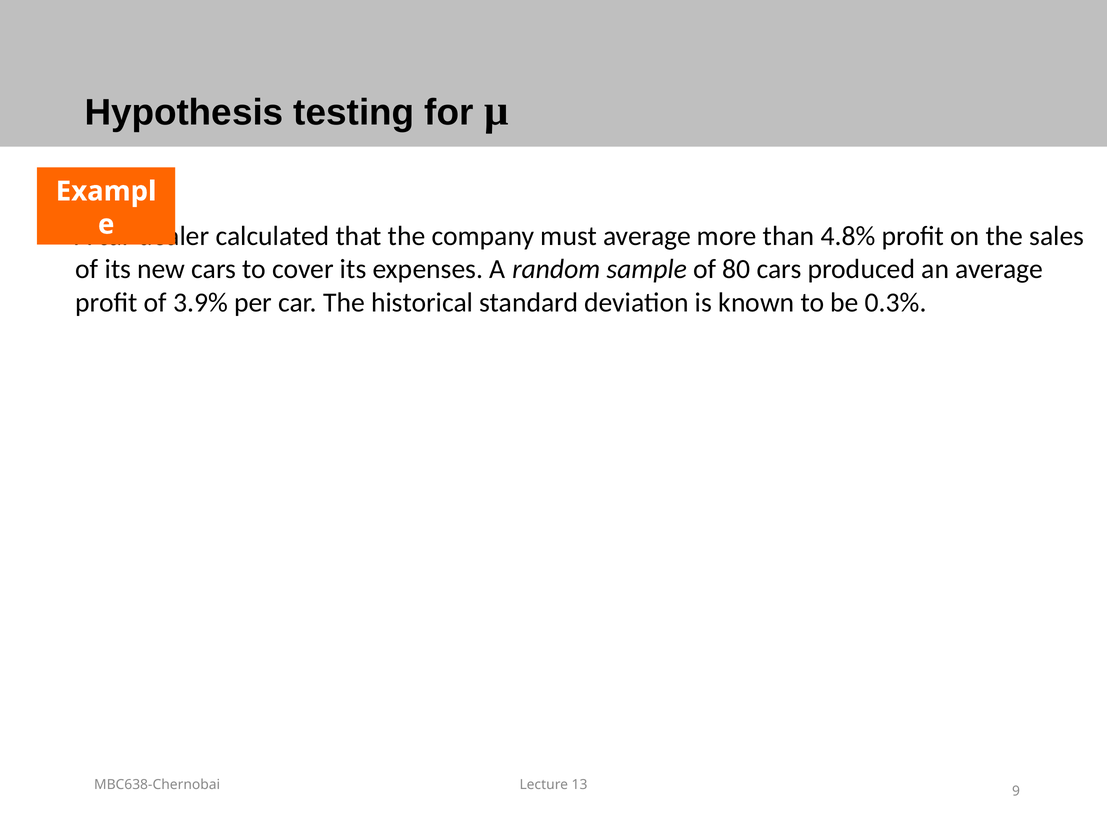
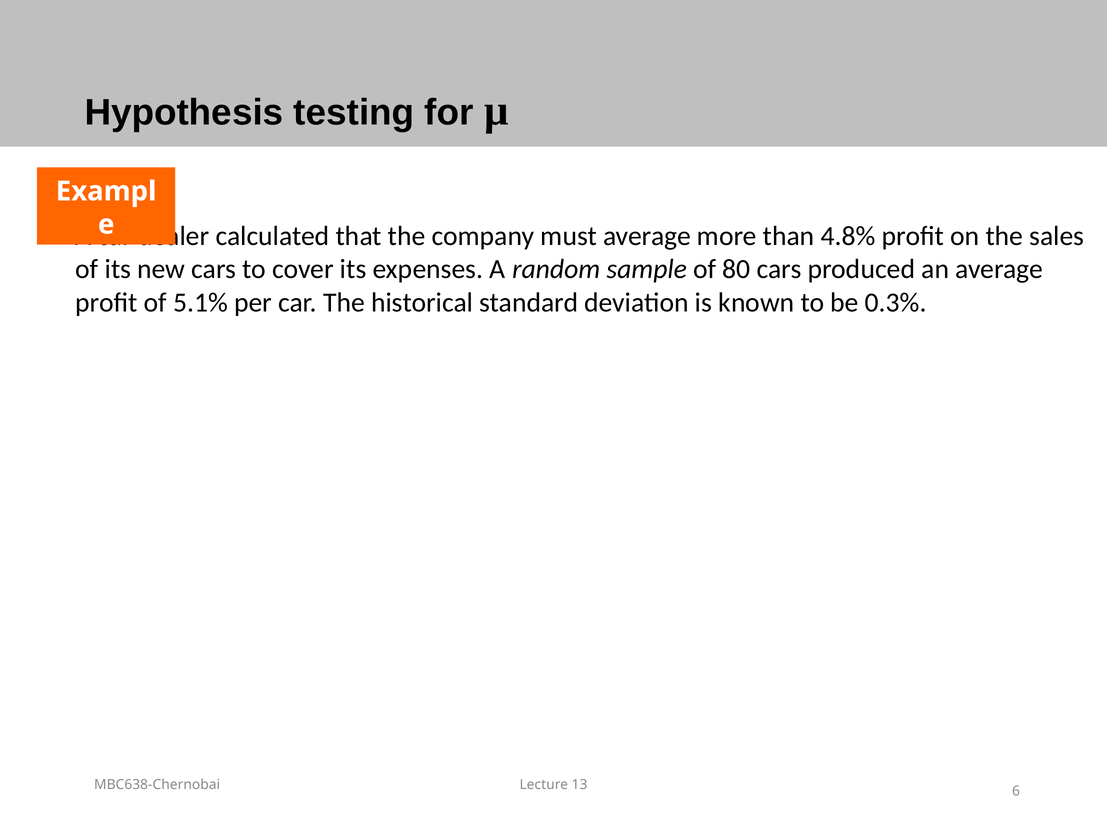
3.9%: 3.9% -> 5.1%
9: 9 -> 6
